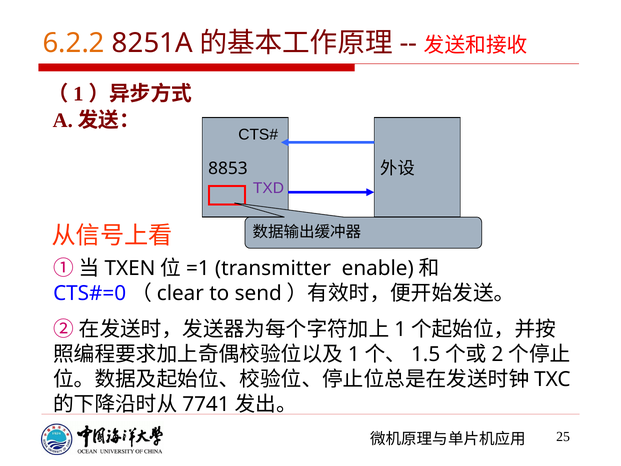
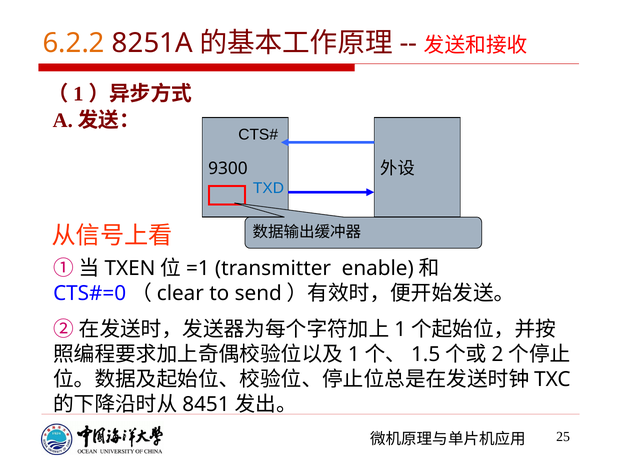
8853: 8853 -> 9300
TXD colour: purple -> blue
7741: 7741 -> 8451
